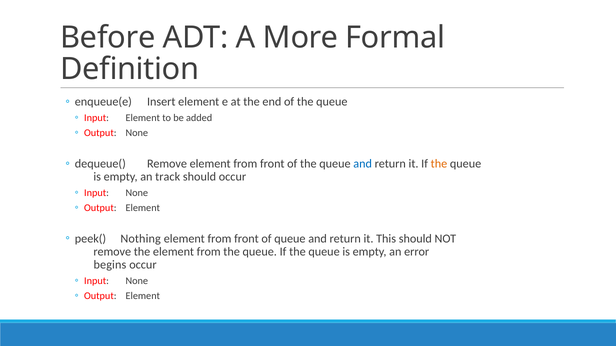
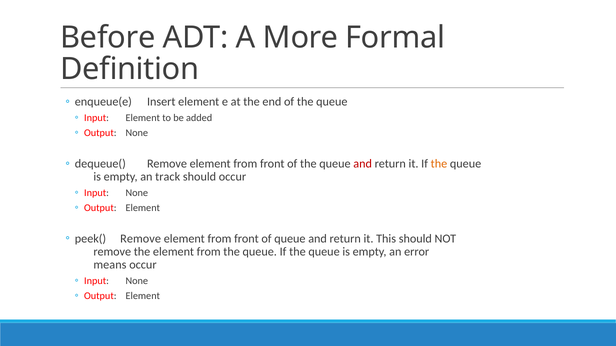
and at (363, 164) colour: blue -> red
peek( Nothing: Nothing -> Remove
begins: begins -> means
